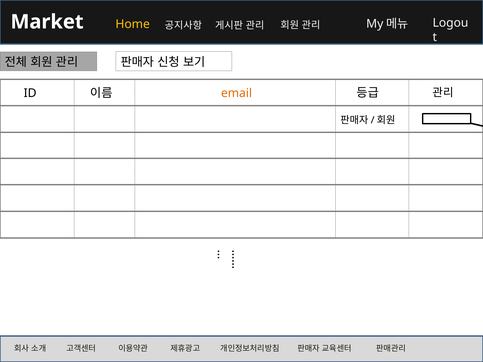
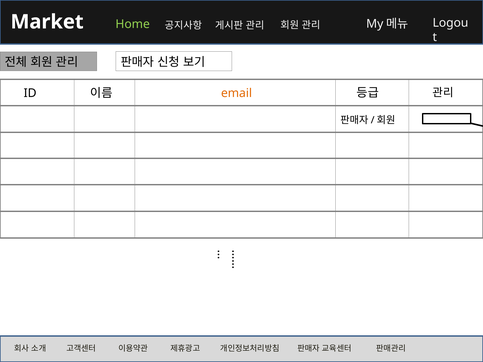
Home colour: yellow -> light green
